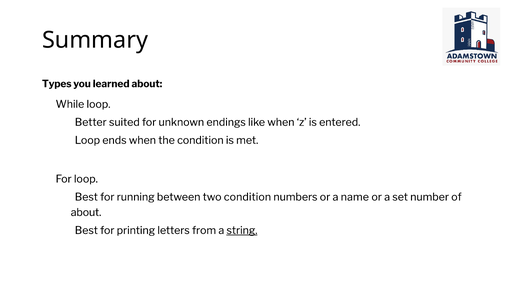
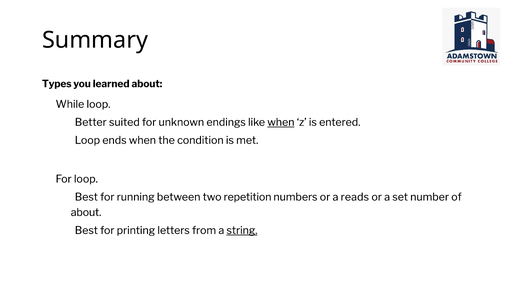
when at (281, 122) underline: none -> present
two condition: condition -> repetition
name: name -> reads
